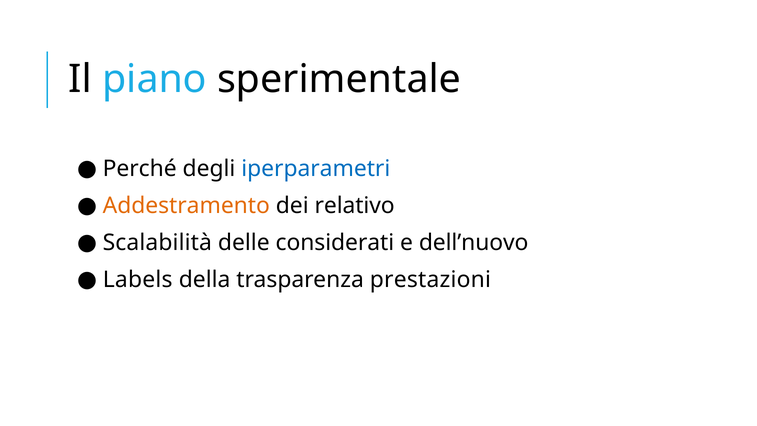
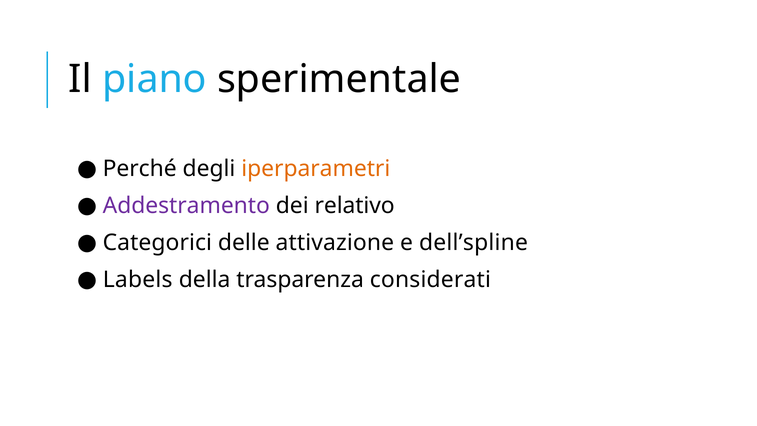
iperparametri colour: blue -> orange
Addestramento colour: orange -> purple
Scalabilità: Scalabilità -> Categorici
considerati: considerati -> attivazione
dell’nuovo: dell’nuovo -> dell’spline
prestazioni: prestazioni -> considerati
